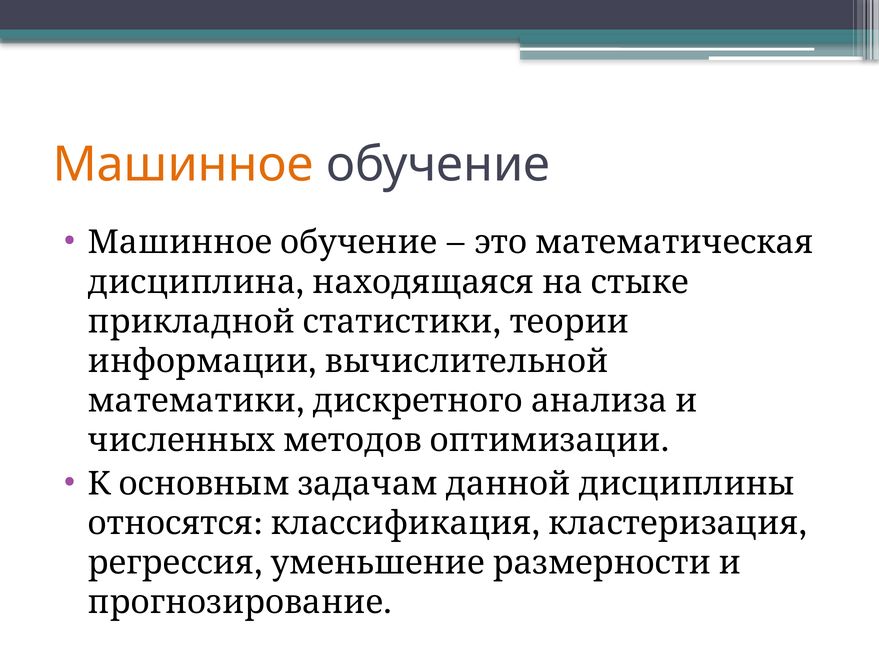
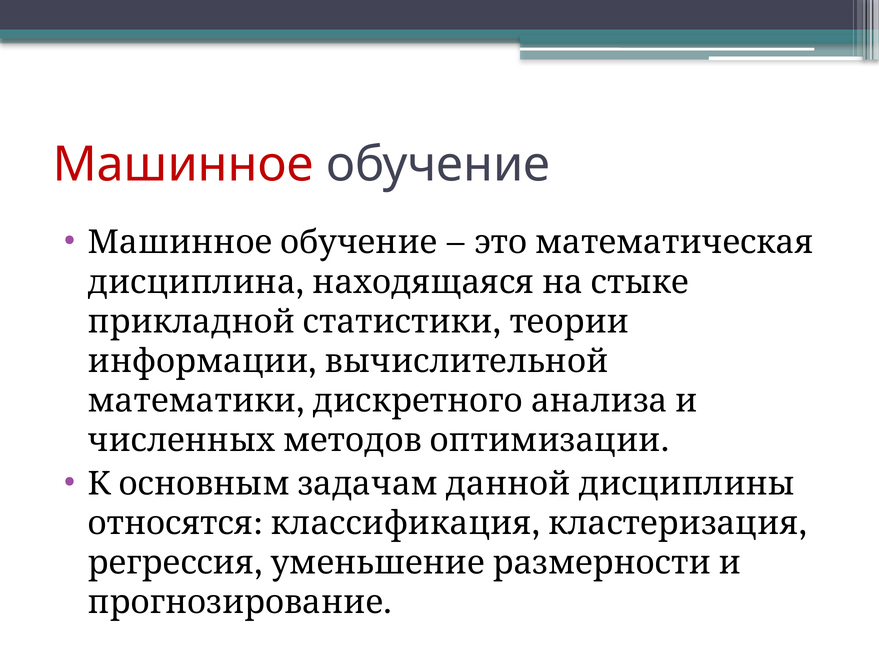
Машинное colour: orange -> red
